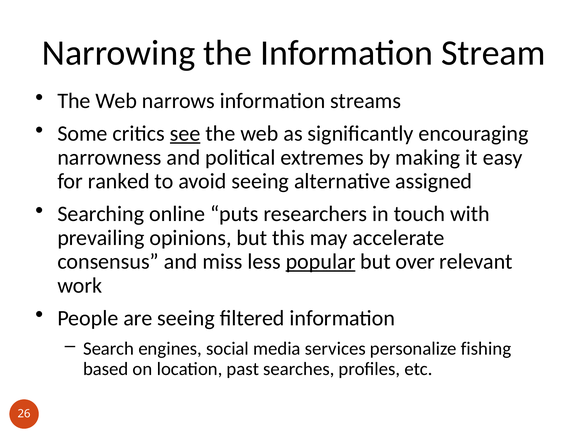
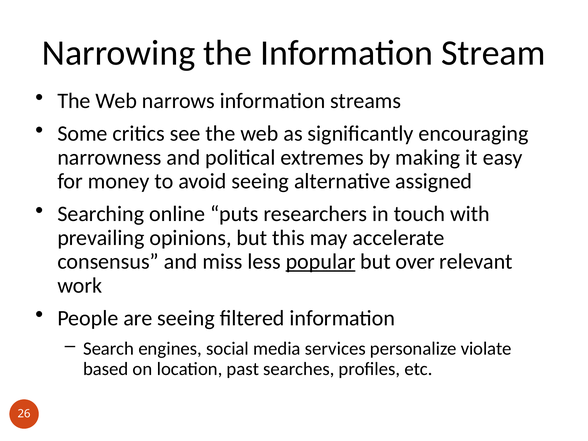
see underline: present -> none
ranked: ranked -> money
fishing: fishing -> violate
